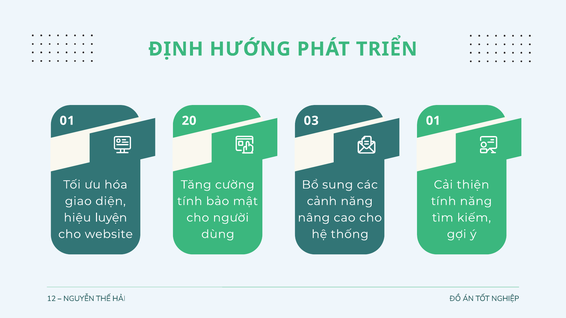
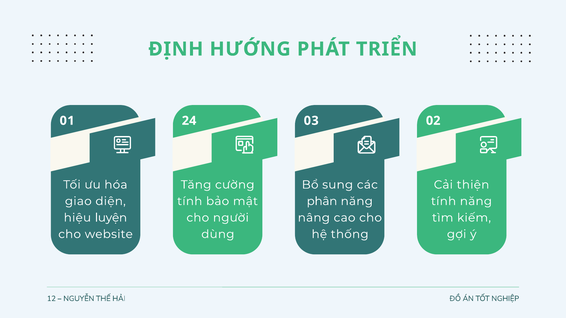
20: 20 -> 24
03 01: 01 -> 02
cảnh: cảnh -> phân
